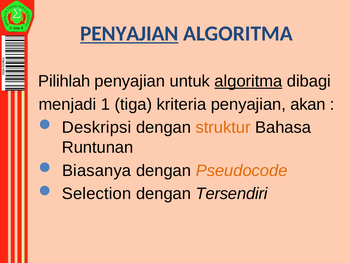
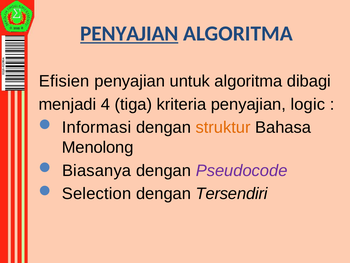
Pilihlah: Pilihlah -> Efisien
algoritma at (248, 81) underline: present -> none
1: 1 -> 4
akan: akan -> logic
Deskripsi: Deskripsi -> Informasi
Runtunan: Runtunan -> Menolong
Pseudocode colour: orange -> purple
